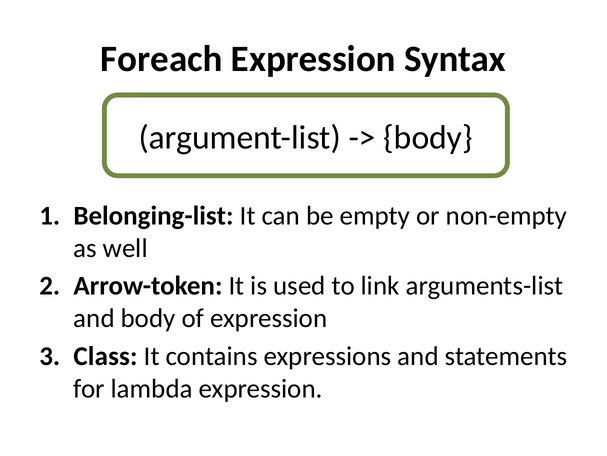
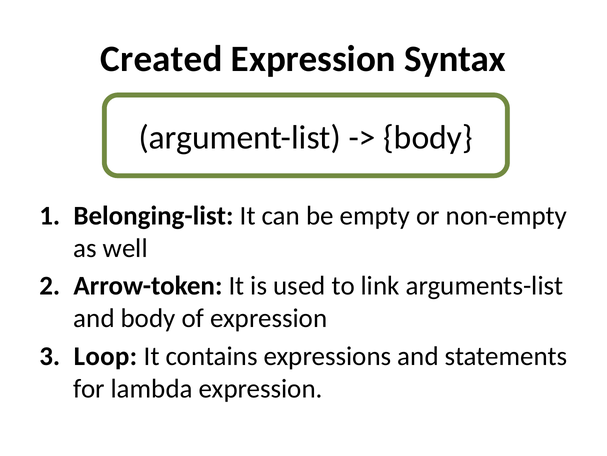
Foreach: Foreach -> Created
Class: Class -> Loop
